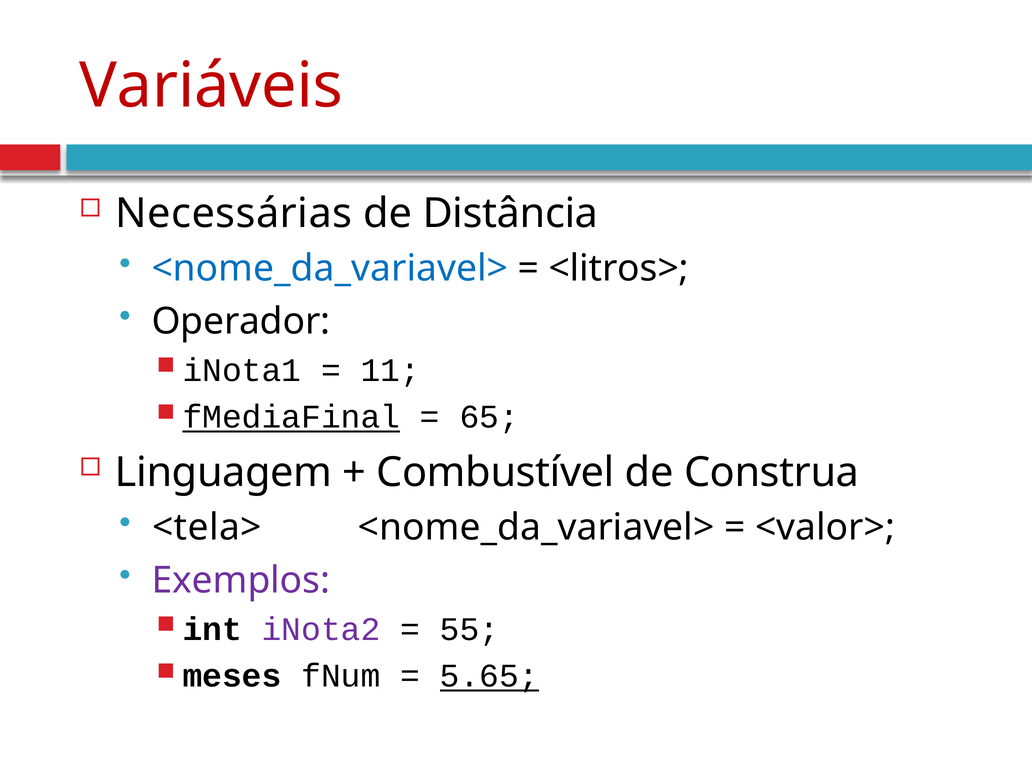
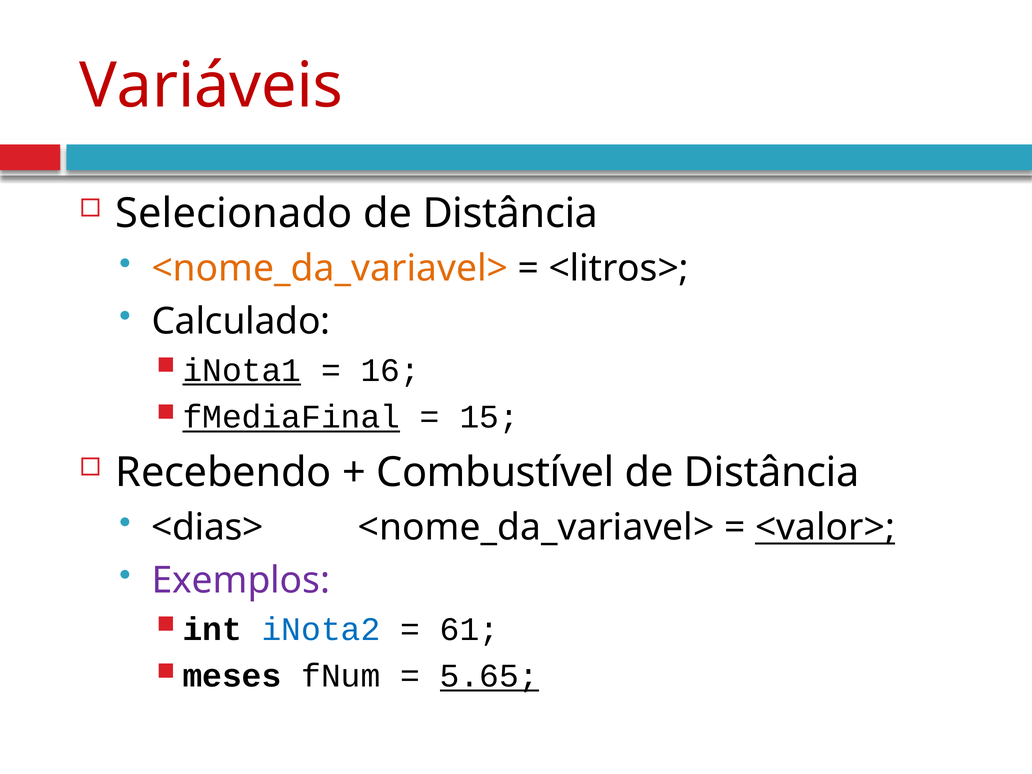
Necessárias: Necessárias -> Selecionado
<nome_da_variavel> at (330, 269) colour: blue -> orange
Operador: Operador -> Calculado
iNota1 underline: none -> present
11: 11 -> 16
65: 65 -> 15
Linguagem: Linguagem -> Recebendo
Construa at (772, 473): Construa -> Distância
<tela>: <tela> -> <dias>
<valor> underline: none -> present
iNota2 colour: purple -> blue
55: 55 -> 61
